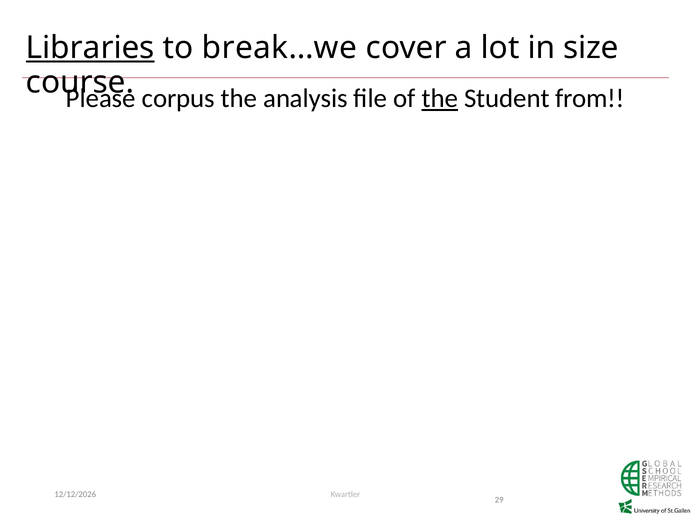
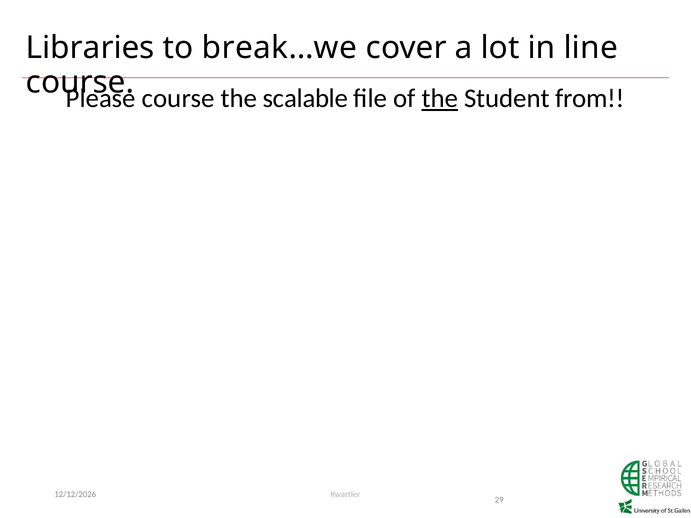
Libraries underline: present -> none
size: size -> line
corpus at (178, 98): corpus -> course
analysis: analysis -> scalable
